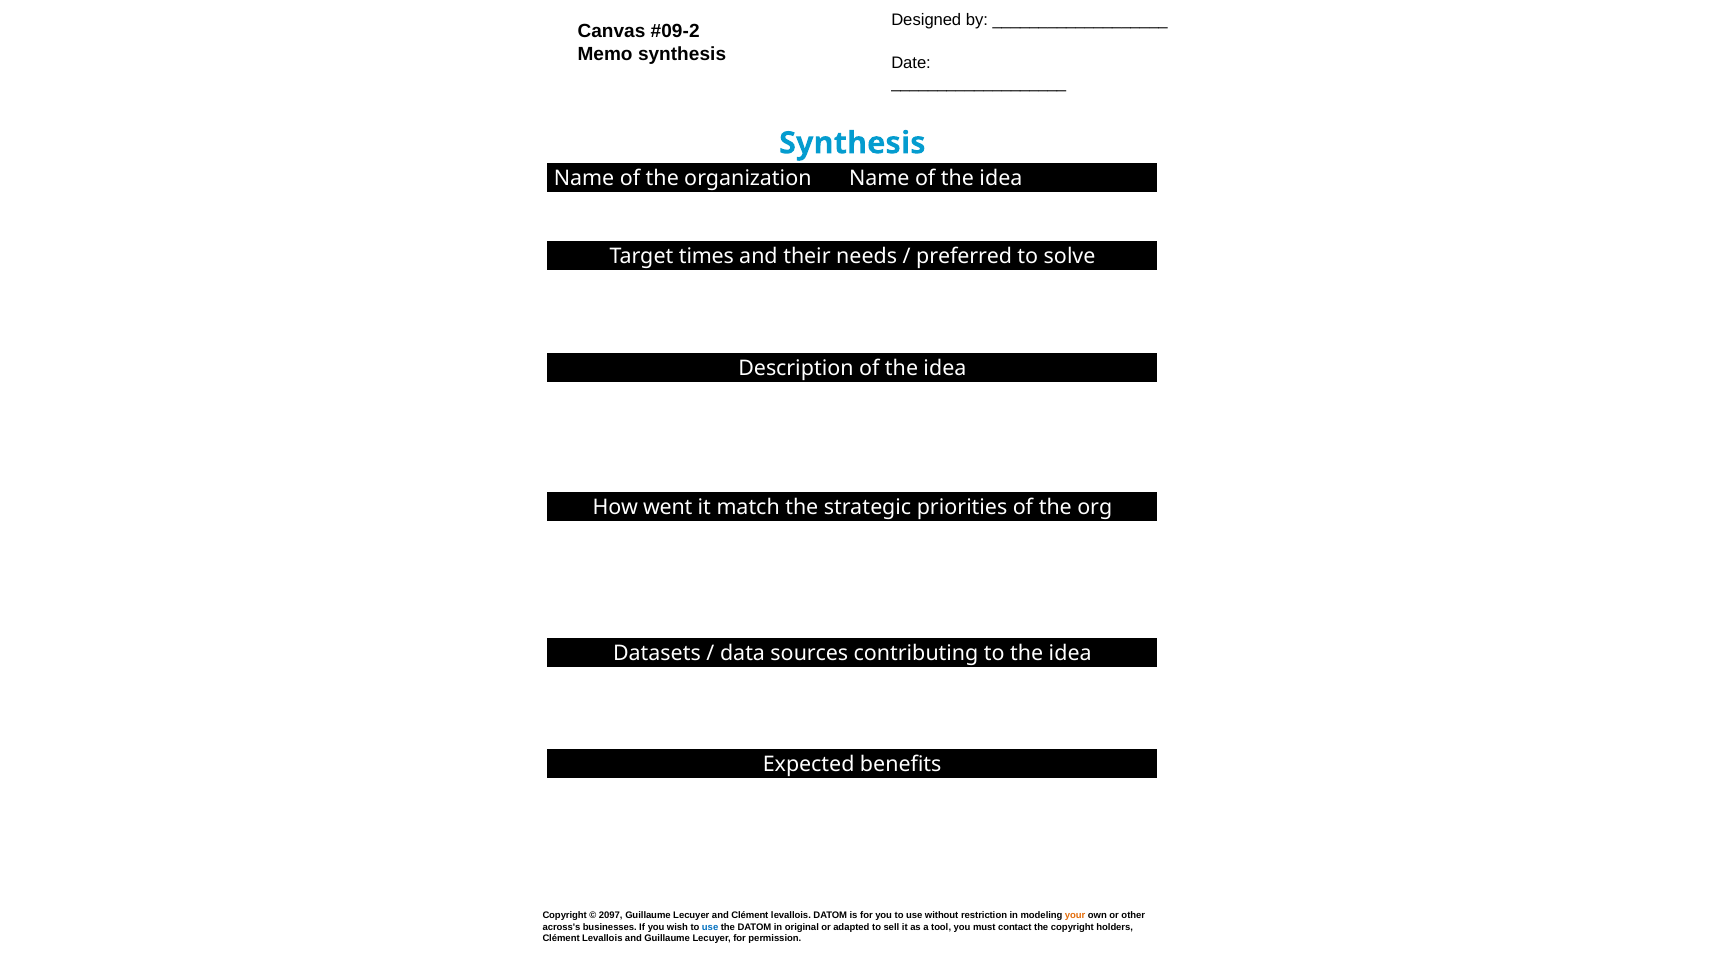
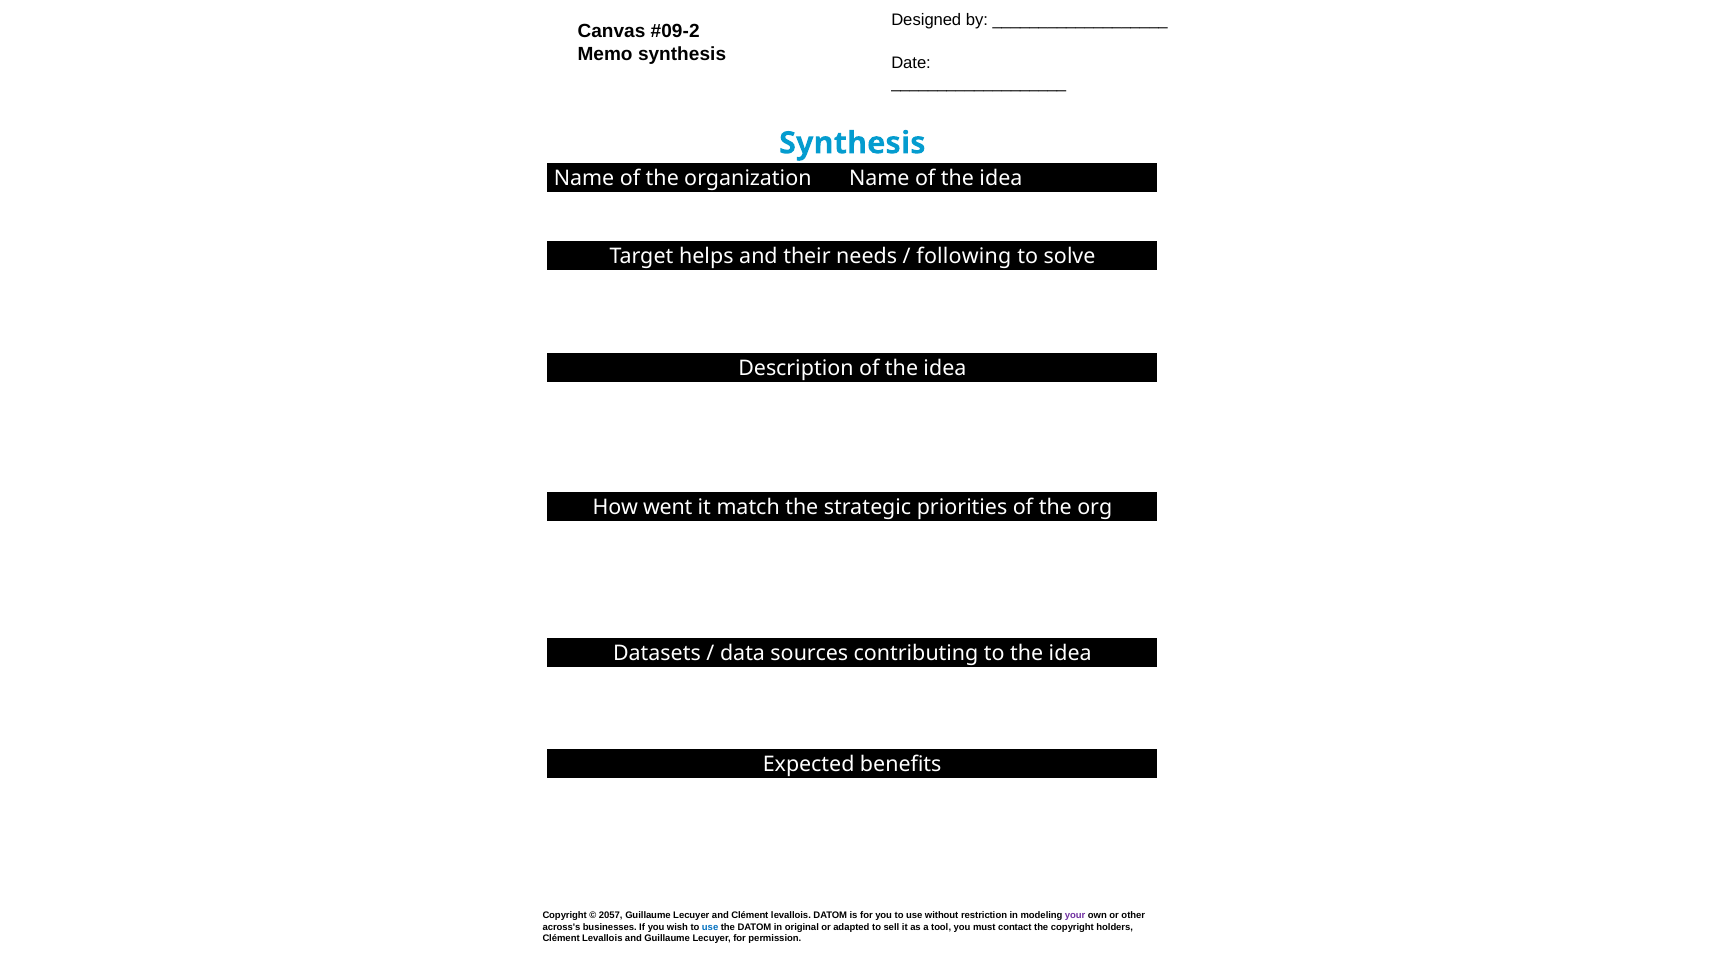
times: times -> helps
preferred: preferred -> following
2097: 2097 -> 2057
your colour: orange -> purple
